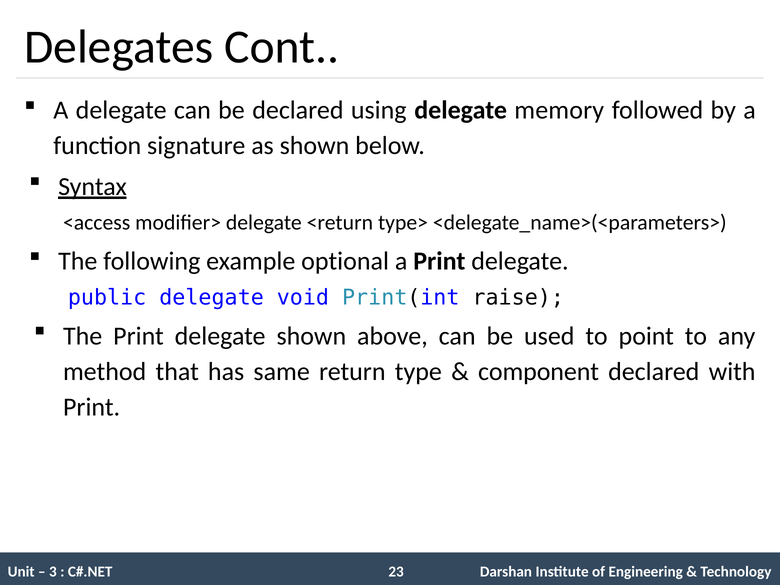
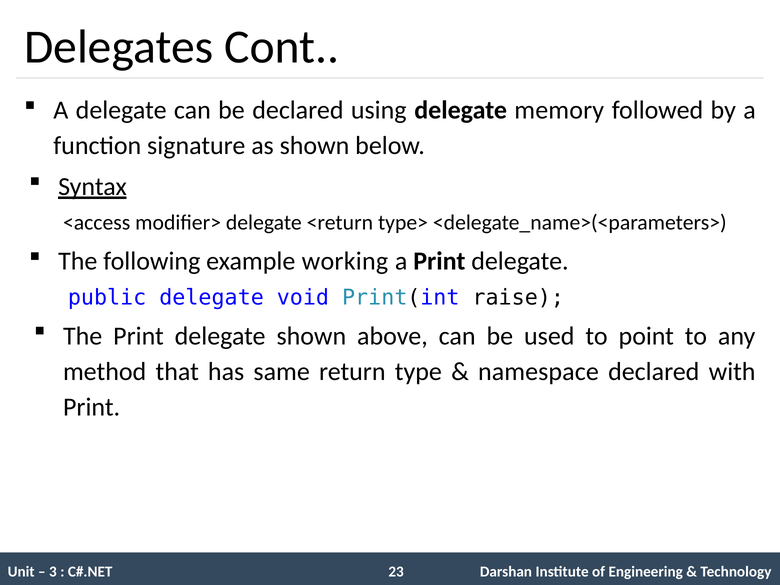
optional: optional -> working
component: component -> namespace
